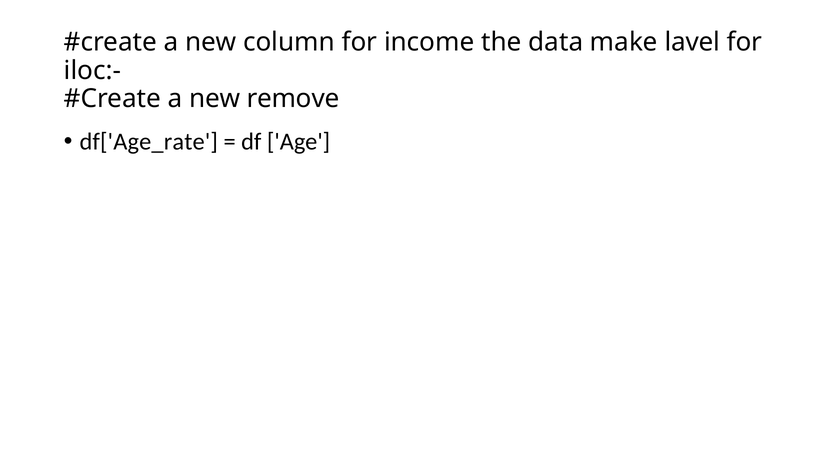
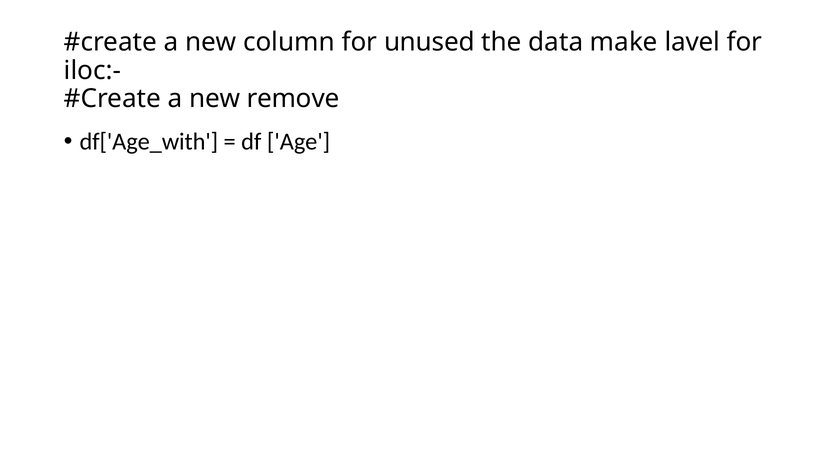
income: income -> unused
df['Age_rate: df['Age_rate -> df['Age_with
